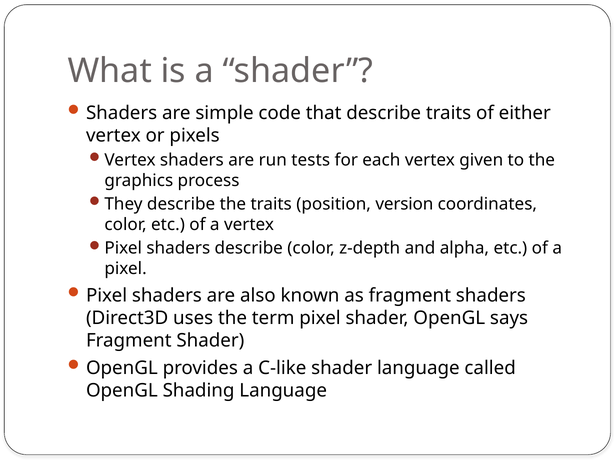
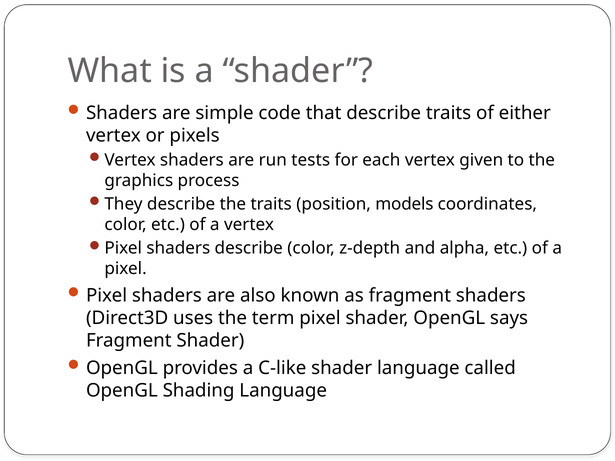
version: version -> models
